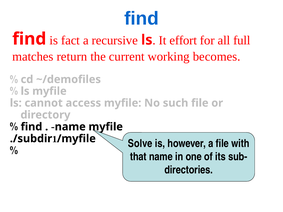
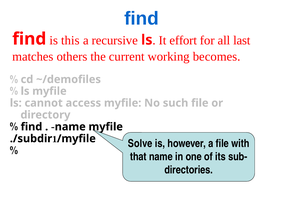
fact: fact -> this
full: full -> last
return: return -> others
